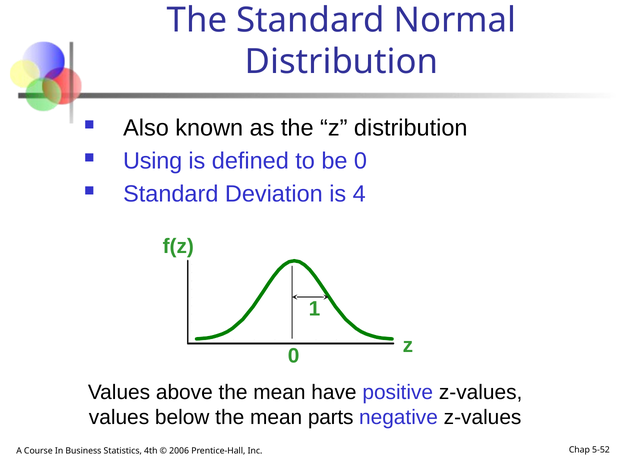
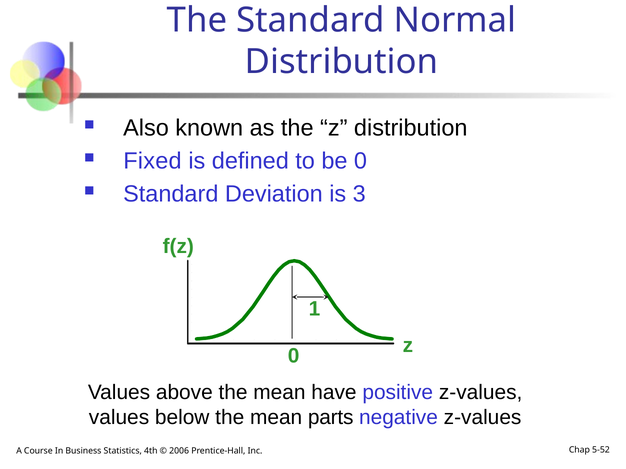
Using: Using -> Fixed
4: 4 -> 3
